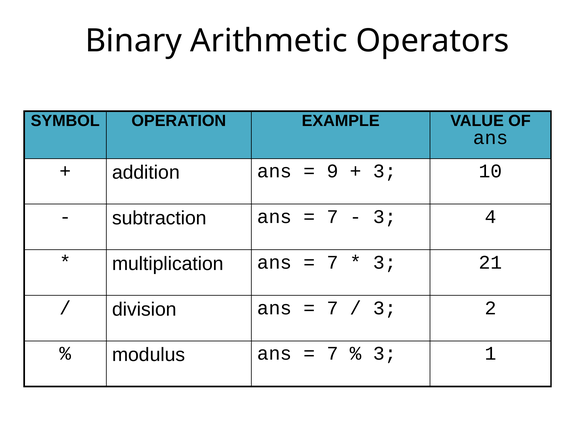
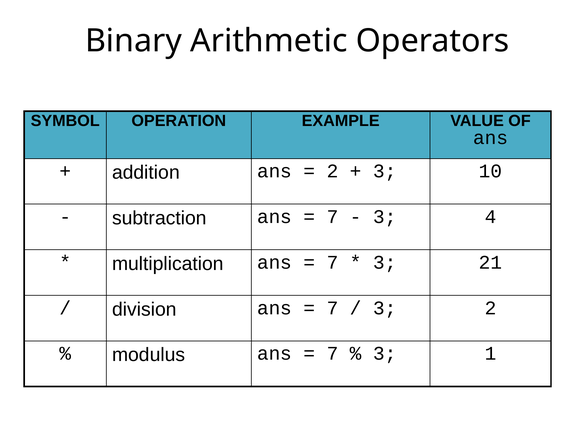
9 at (333, 171): 9 -> 2
